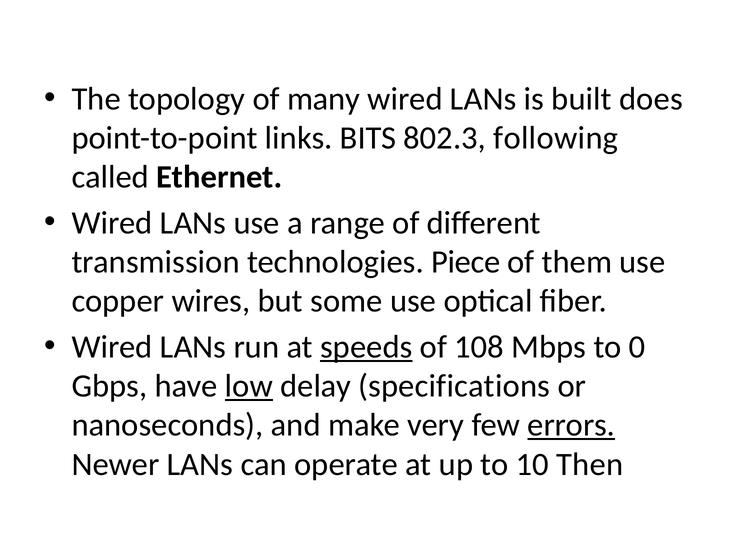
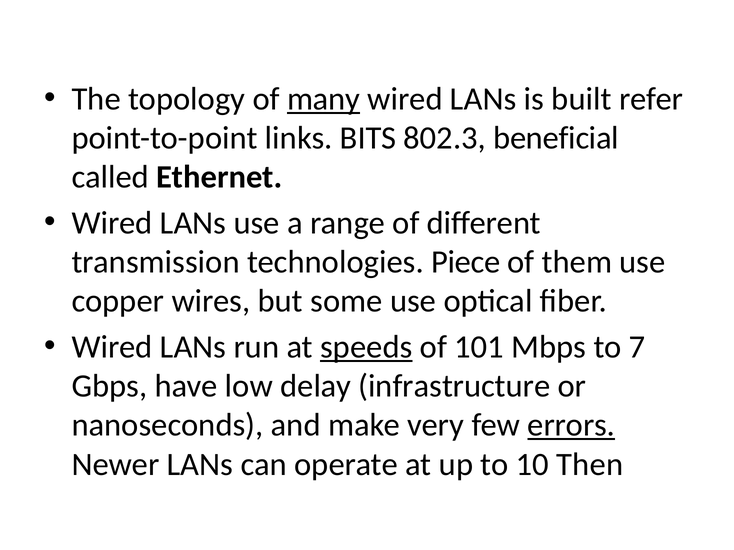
many underline: none -> present
does: does -> refer
following: following -> beneficial
108: 108 -> 101
0: 0 -> 7
low underline: present -> none
specifications: specifications -> infrastructure
